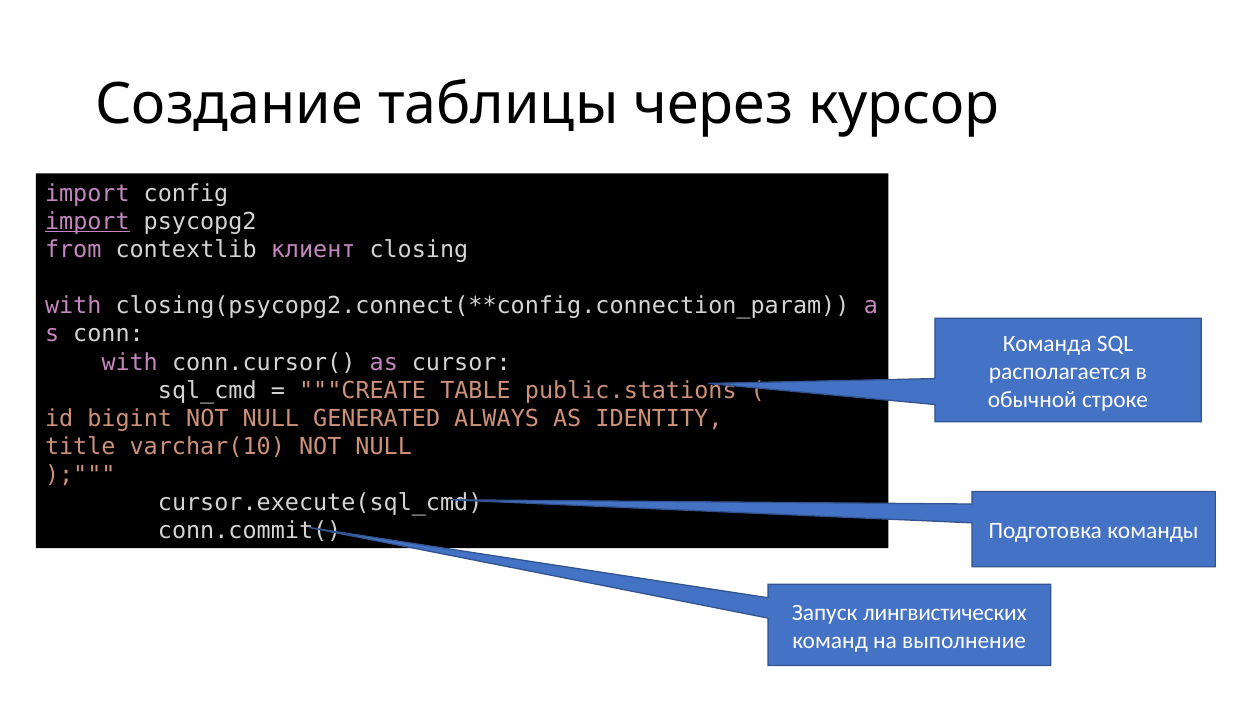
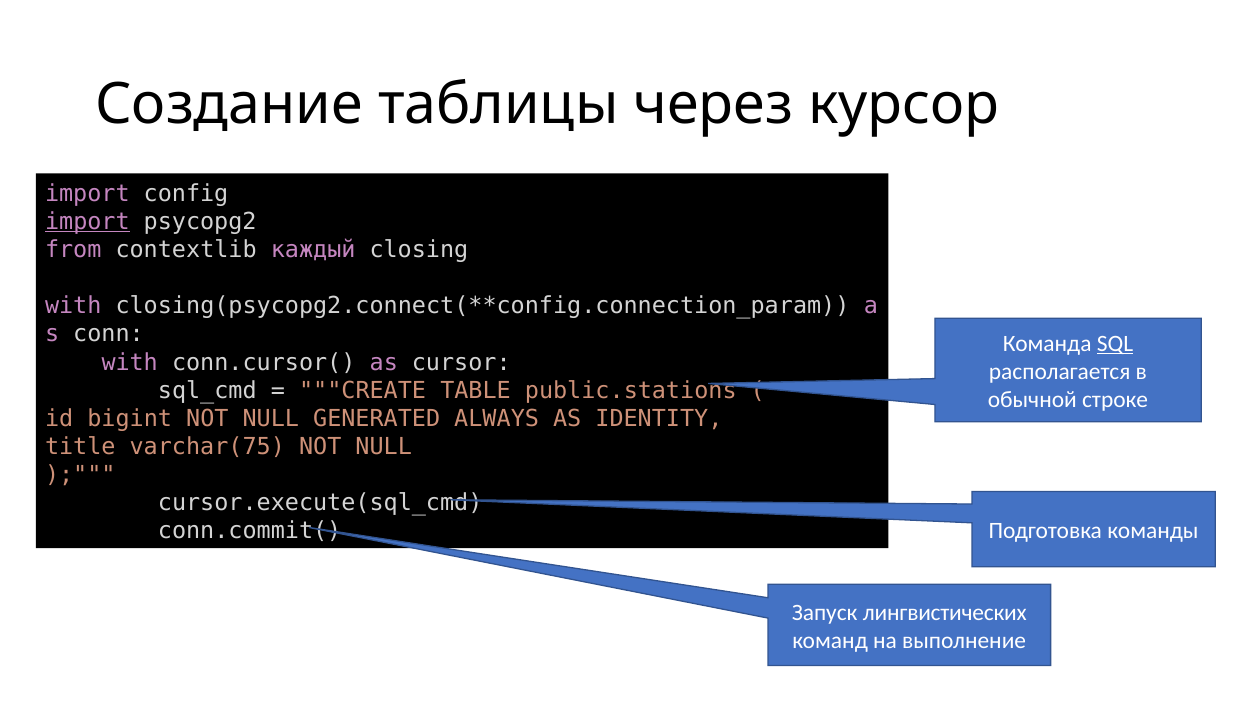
клиент: клиент -> каждый
SQL underline: none -> present
varchar(10: varchar(10 -> varchar(75
